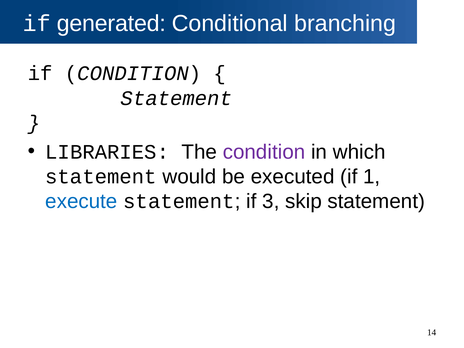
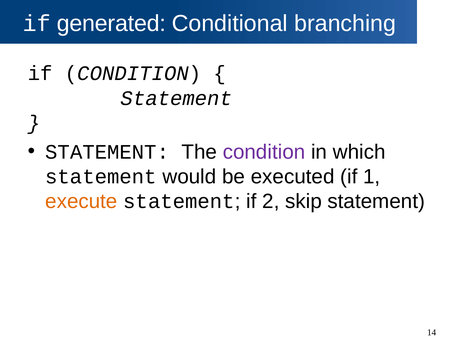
LIBRARIES at (107, 152): LIBRARIES -> STATEMENT
execute colour: blue -> orange
3: 3 -> 2
